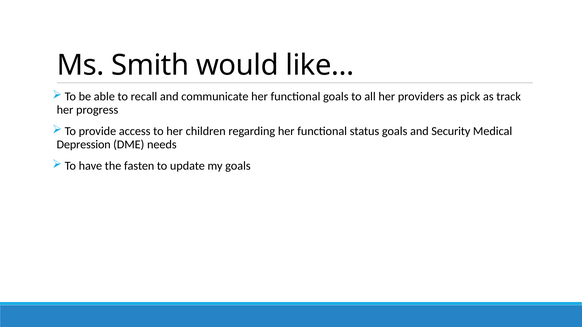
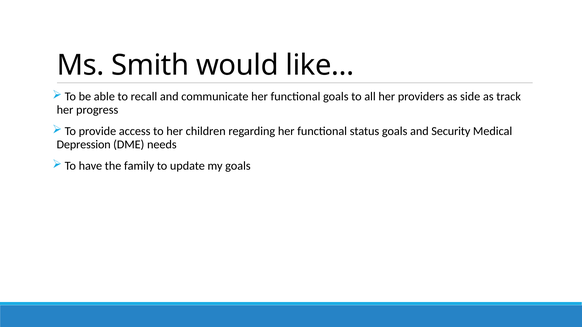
pick: pick -> side
fasten: fasten -> family
